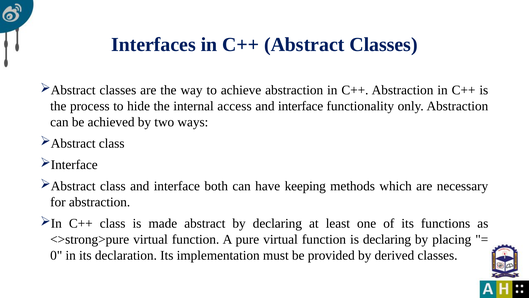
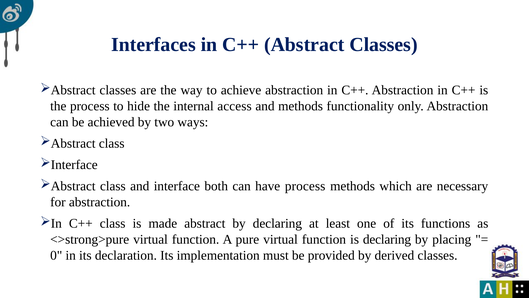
interface at (301, 106): interface -> methods
have keeping: keeping -> process
